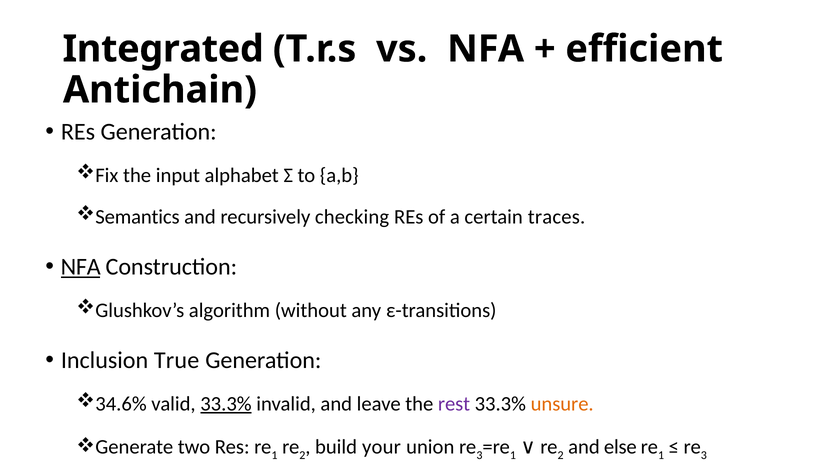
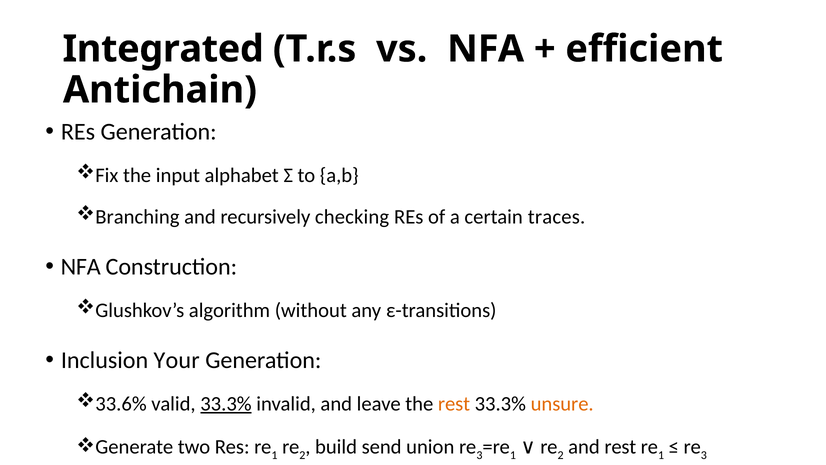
Semantics: Semantics -> Branching
NFA at (81, 267) underline: present -> none
True: True -> Your
34.6%: 34.6% -> 33.6%
rest at (454, 403) colour: purple -> orange
your: your -> send
and else: else -> rest
